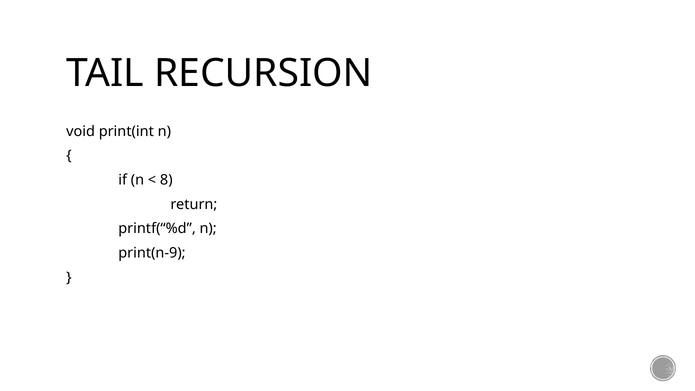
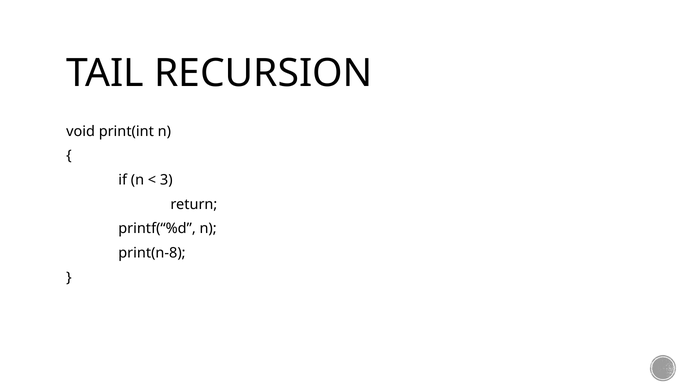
8: 8 -> 3
print(n-9: print(n-9 -> print(n-8
